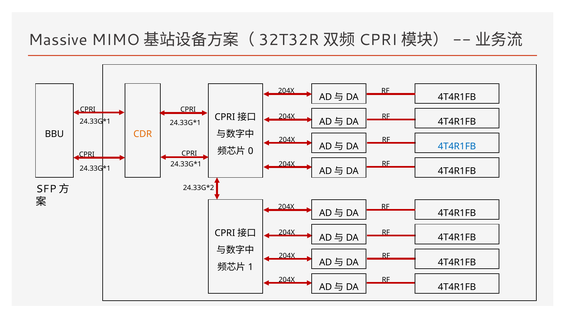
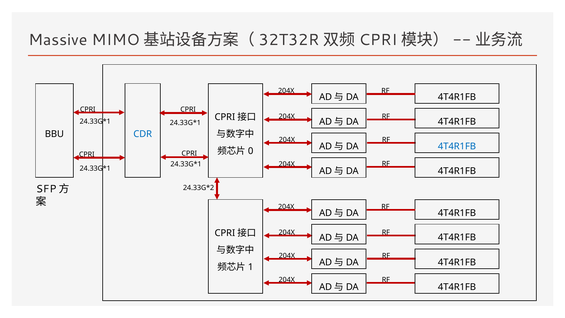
CDR colour: orange -> blue
